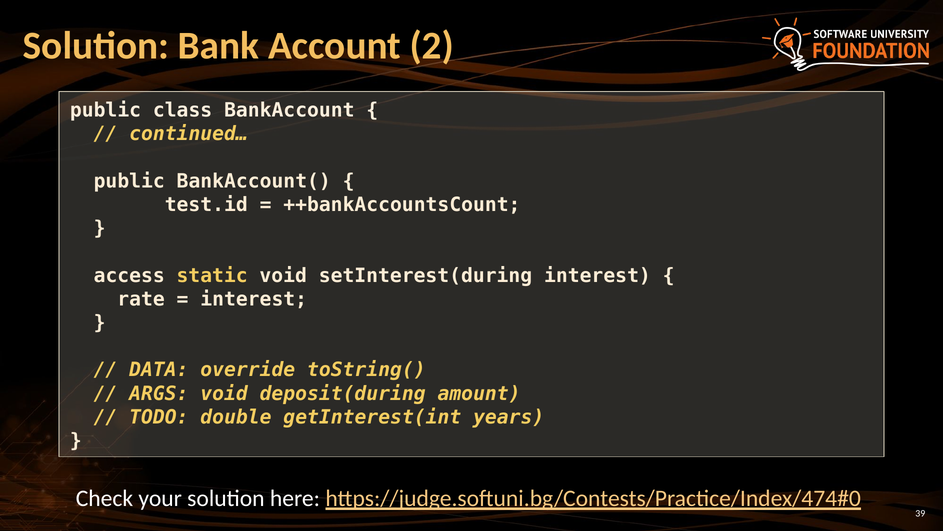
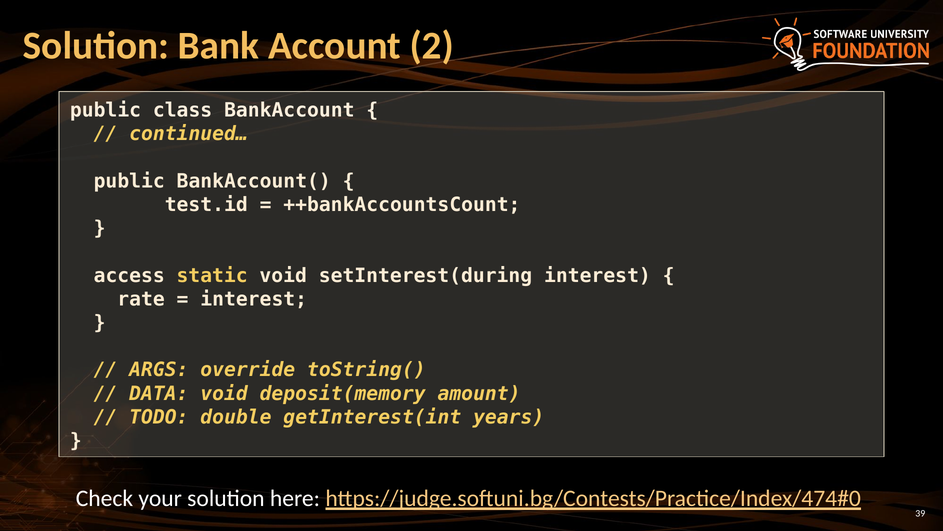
DATA: DATA -> ARGS
ARGS: ARGS -> DATA
deposit(during: deposit(during -> deposit(memory
